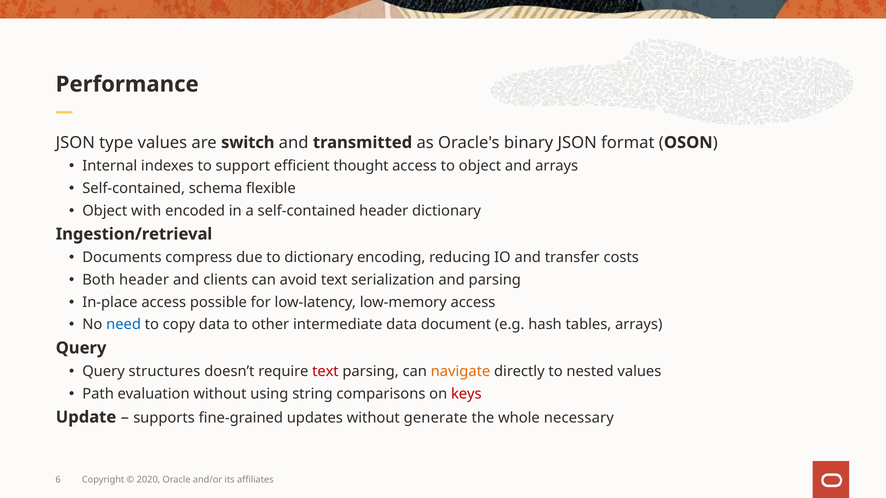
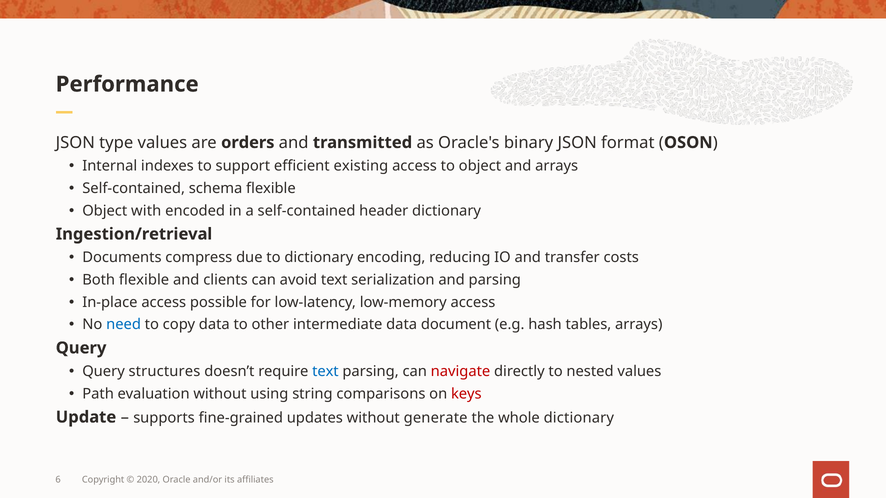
switch: switch -> orders
thought: thought -> existing
Both header: header -> flexible
text at (325, 372) colour: red -> blue
navigate colour: orange -> red
whole necessary: necessary -> dictionary
